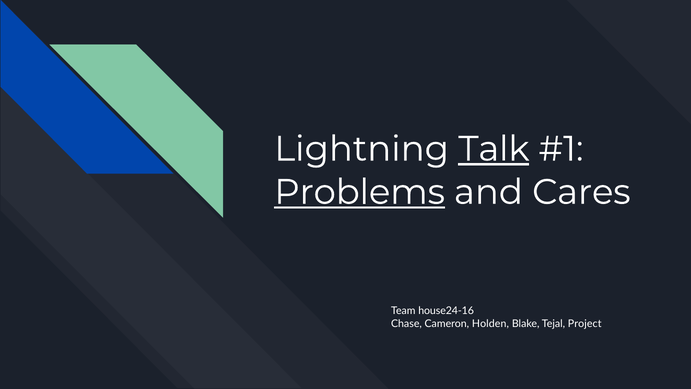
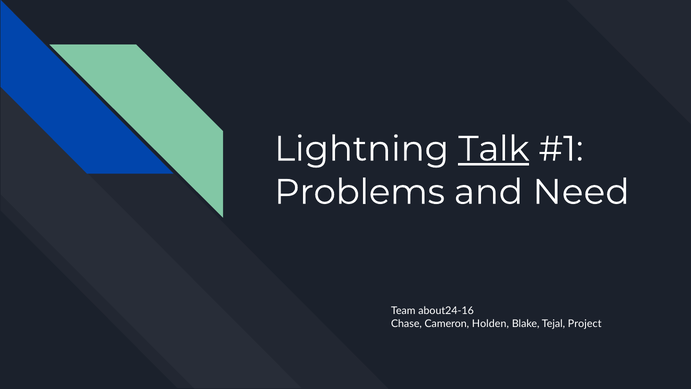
Problems underline: present -> none
Cares: Cares -> Need
house24-16: house24-16 -> about24-16
